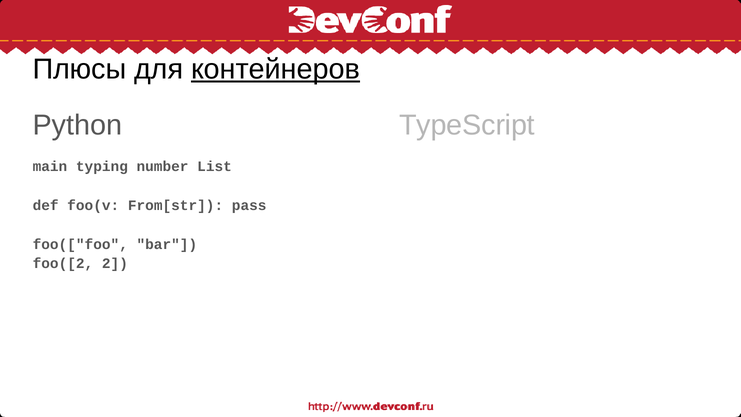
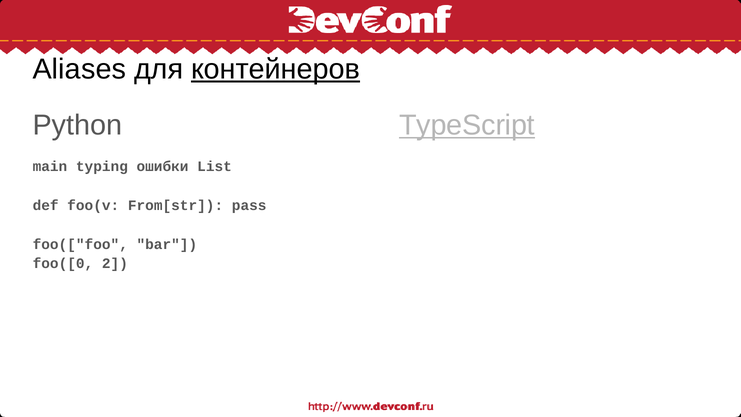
Плюсы: Плюсы -> Aliases
TypeScript underline: none -> present
number: number -> ошибки
foo([2: foo([2 -> foo([0
